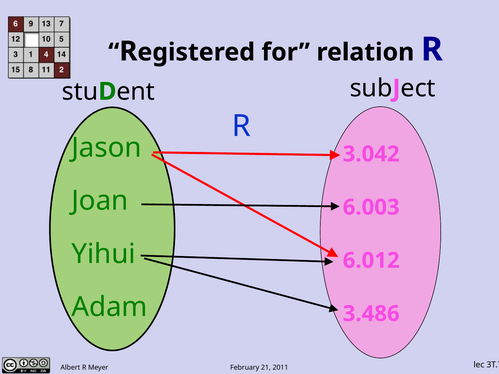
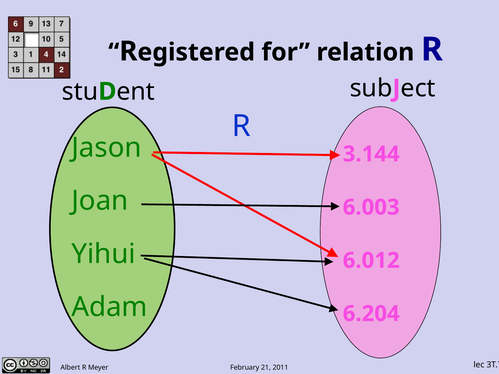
3.042: 3.042 -> 3.144
3.486: 3.486 -> 6.204
